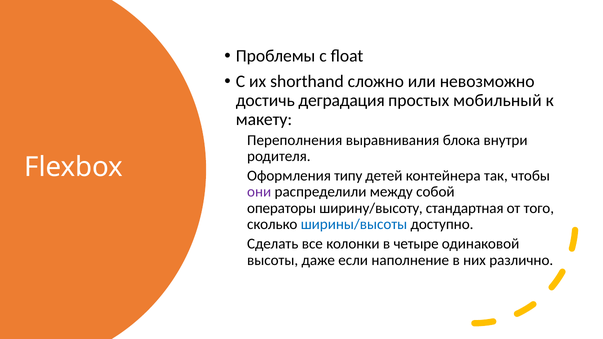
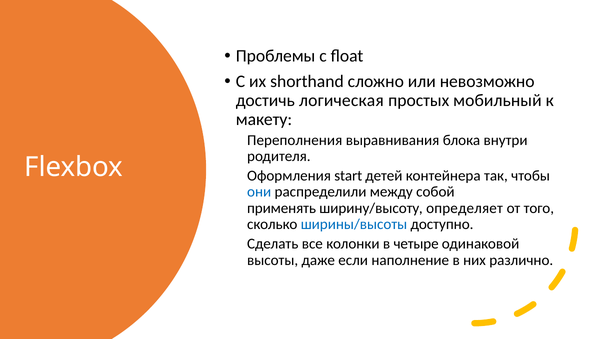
деградация: деградация -> логическая
типу: типу -> start
они colour: purple -> blue
операторы: операторы -> применять
стандартная: стандартная -> определяет
